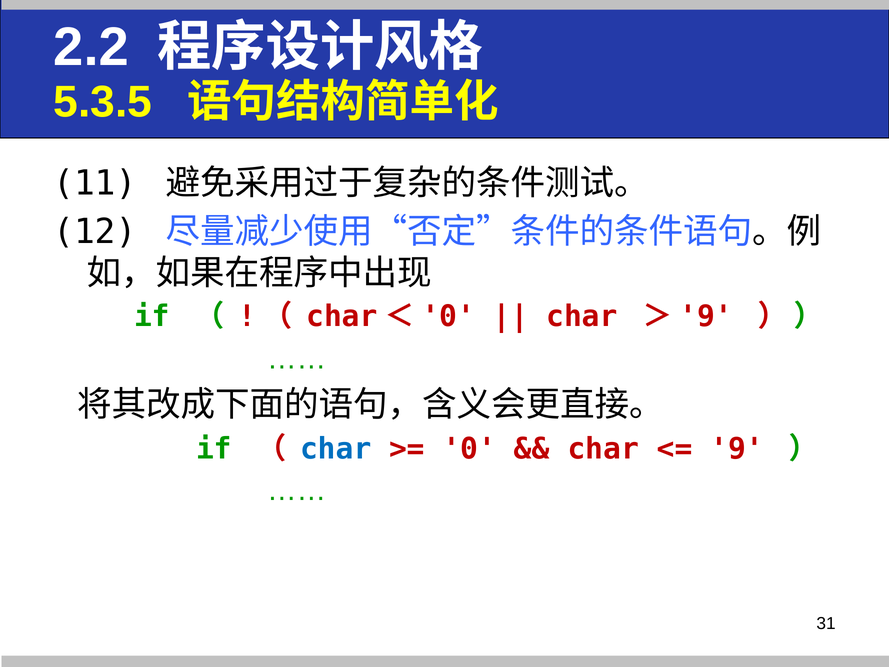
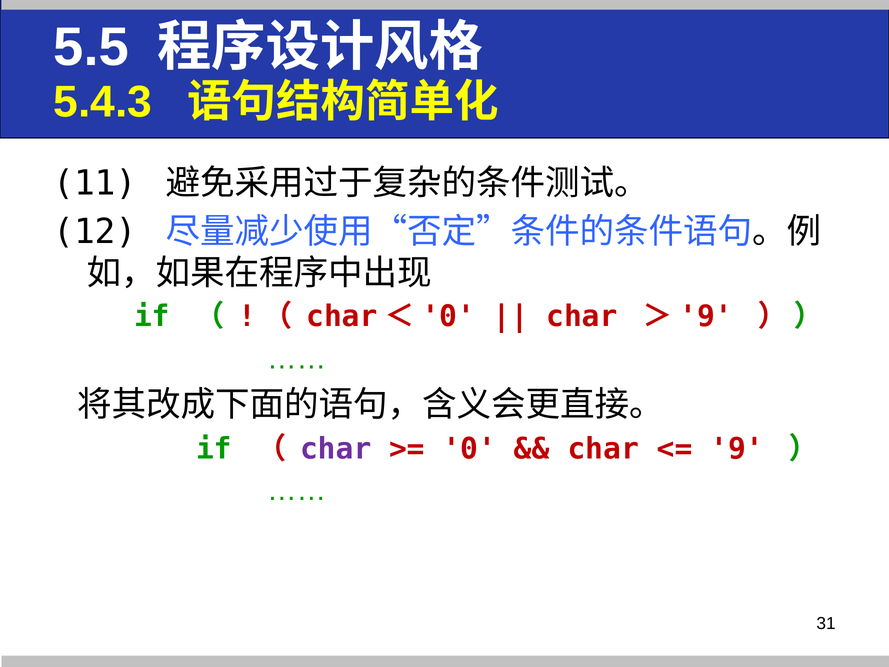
2.2: 2.2 -> 5.5
5.3.5: 5.3.5 -> 5.4.3
char at (336, 449) colour: blue -> purple
